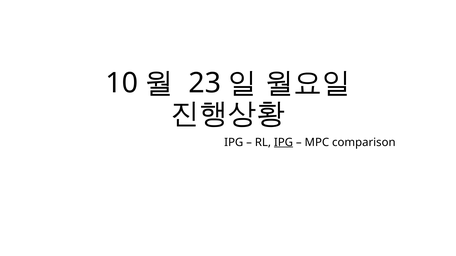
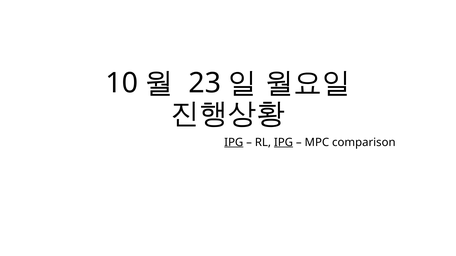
IPG at (234, 143) underline: none -> present
